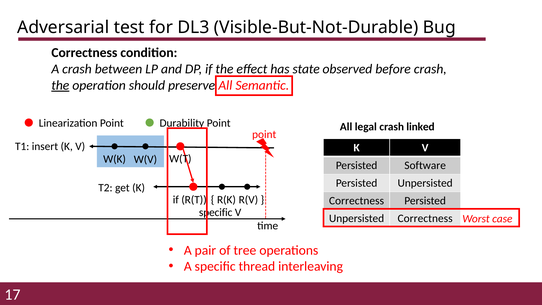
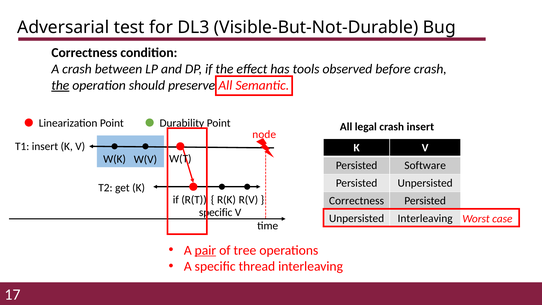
state: state -> tools
crash linked: linked -> insert
point at (264, 134): point -> node
Correctness at (425, 218): Correctness -> Interleaving
pair underline: none -> present
